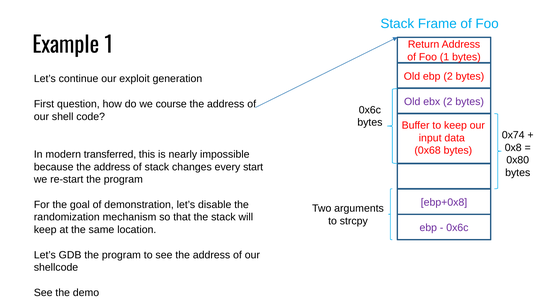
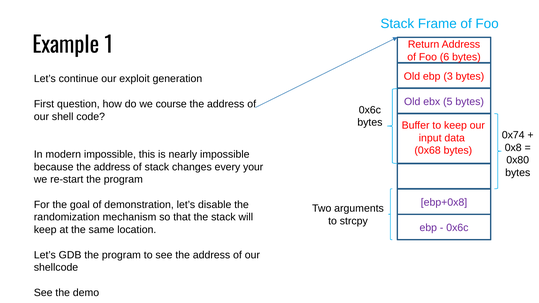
Foo 1: 1 -> 6
ebp 2: 2 -> 3
ebx 2: 2 -> 5
modern transferred: transferred -> impossible
start: start -> your
